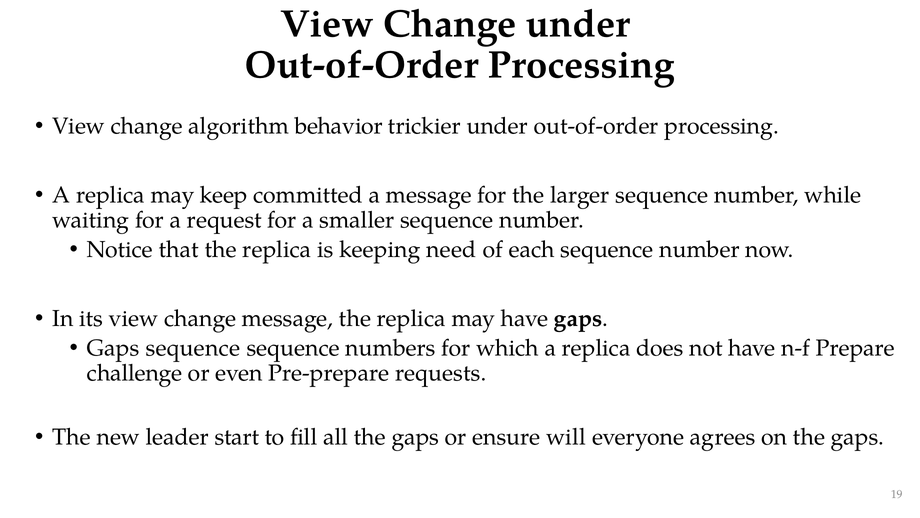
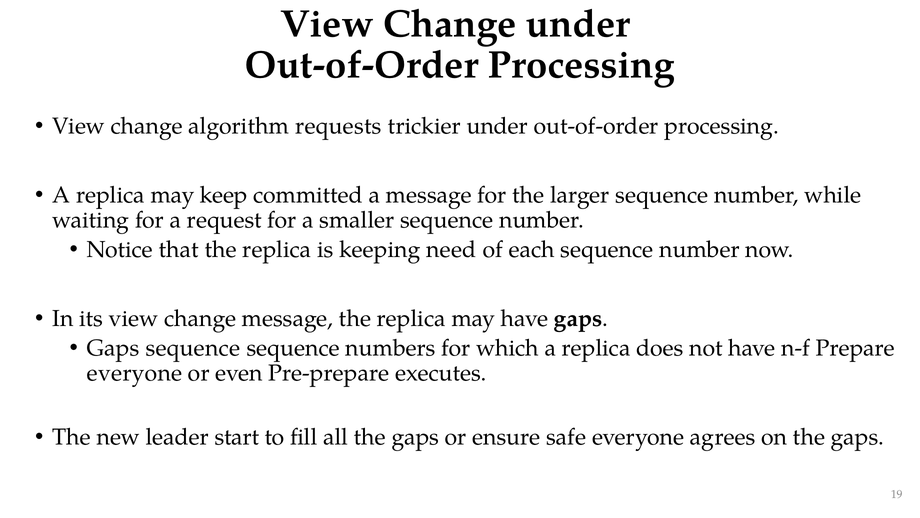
behavior: behavior -> requests
challenge at (135, 373): challenge -> everyone
requests: requests -> executes
will: will -> safe
